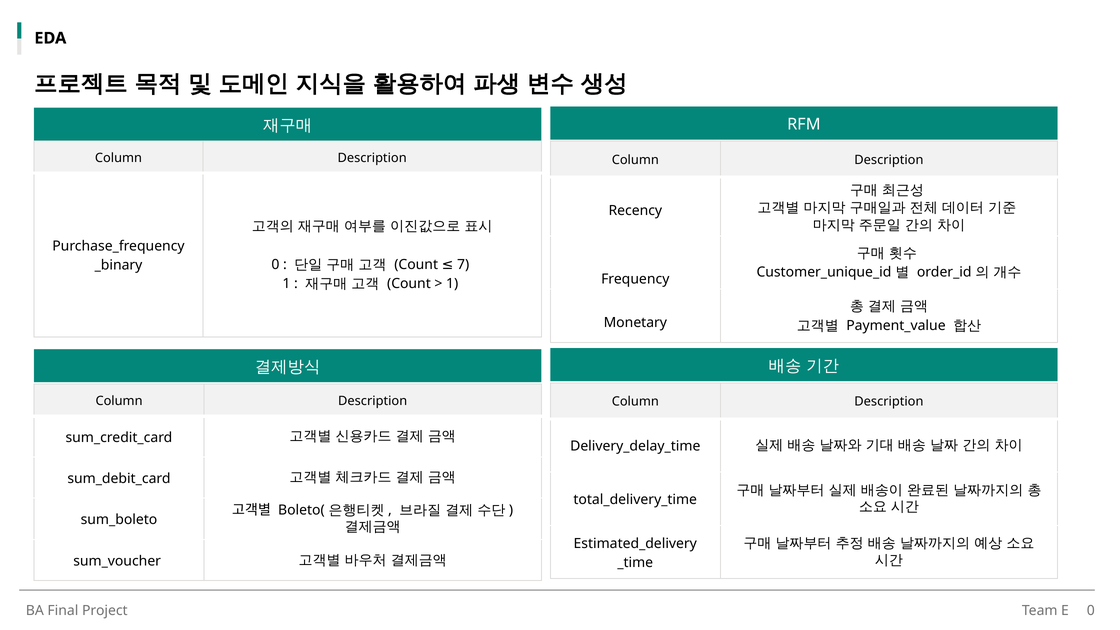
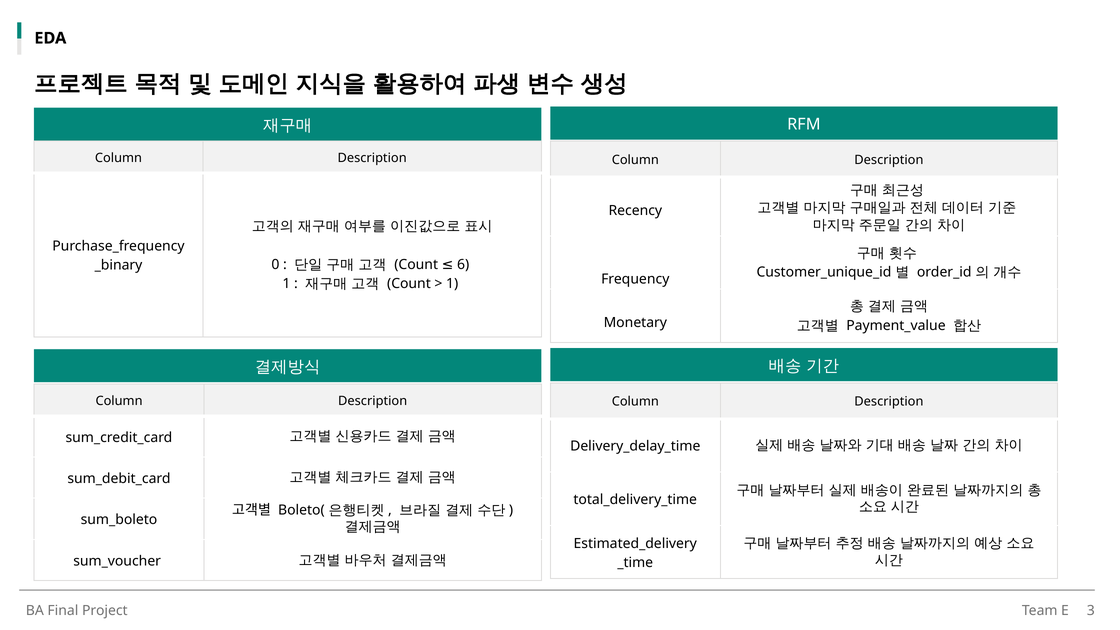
7: 7 -> 6
Project 0: 0 -> 3
